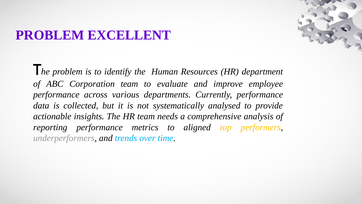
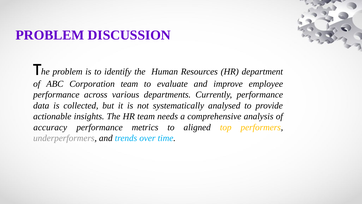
EXCELLENT: EXCELLENT -> DISCUSSION
reporting: reporting -> accuracy
